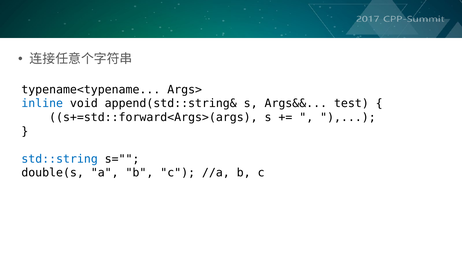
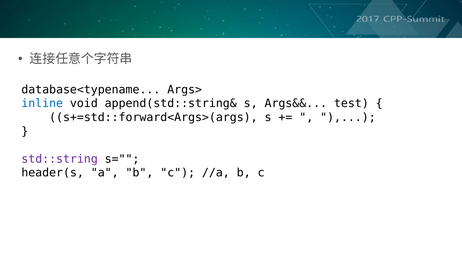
typename<typename: typename<typename -> database<typename
std::string colour: blue -> purple
double(s: double(s -> header(s
